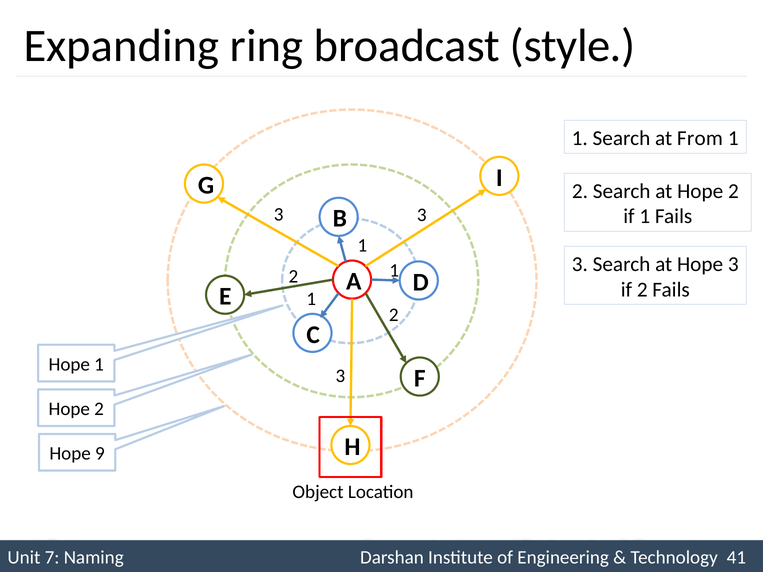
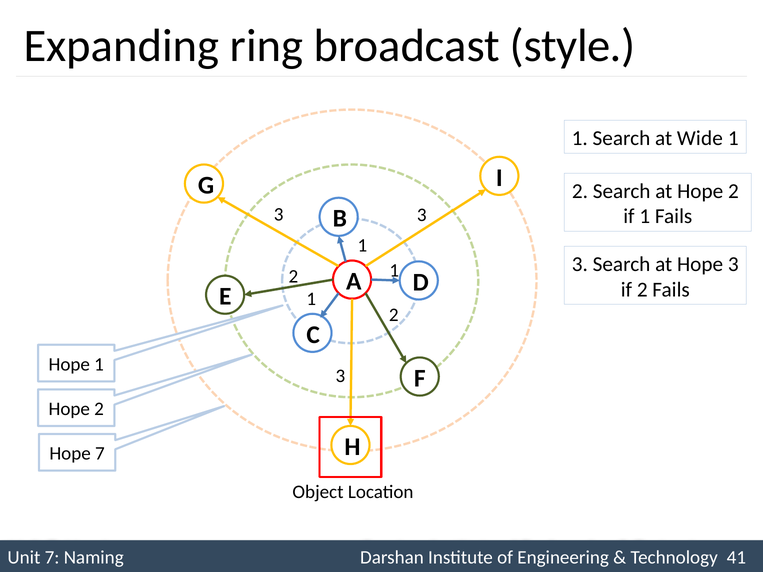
From: From -> Wide
Hope 9: 9 -> 7
